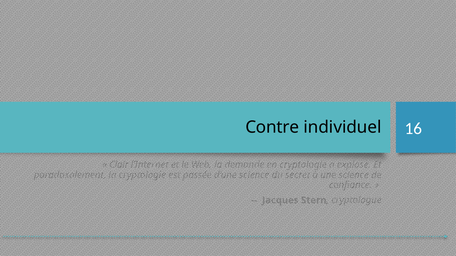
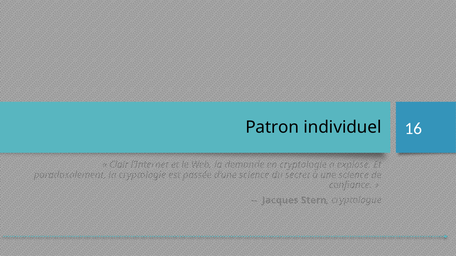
Contre: Contre -> Patron
